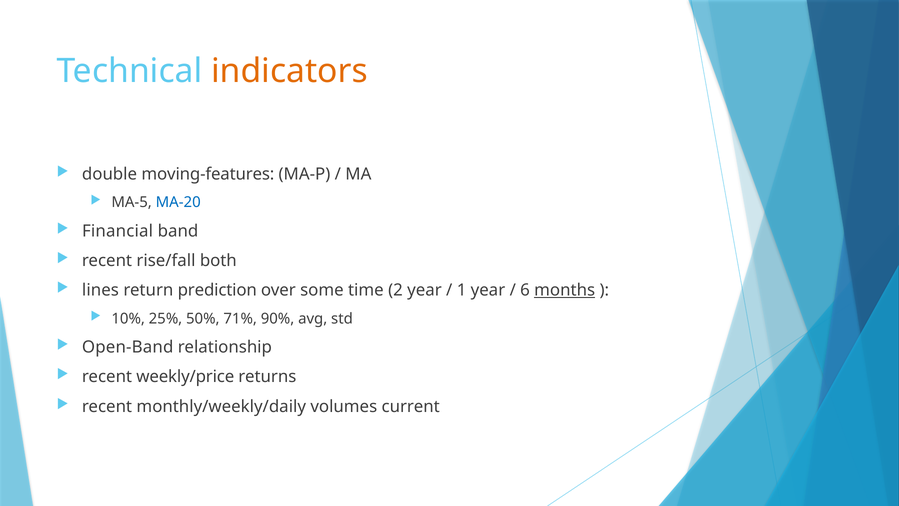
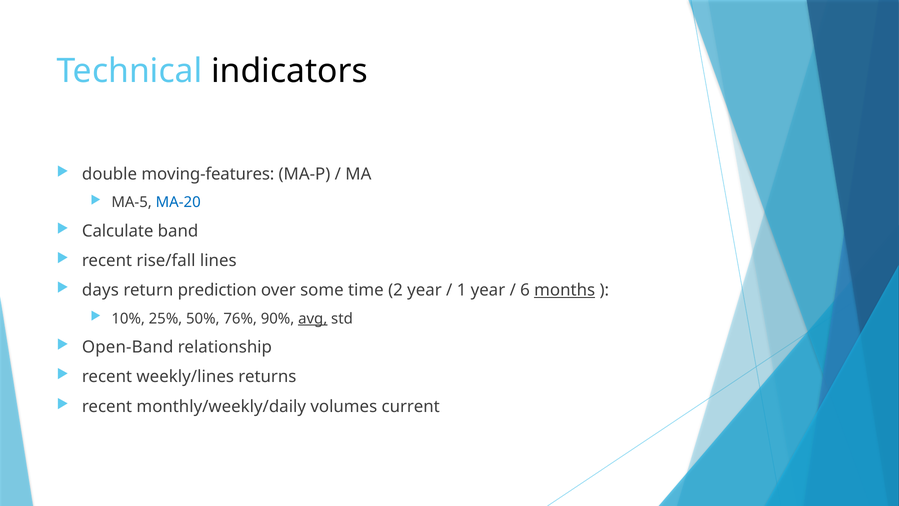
indicators colour: orange -> black
Financial: Financial -> Calculate
both: both -> lines
lines: lines -> days
71%: 71% -> 76%
avg underline: none -> present
weekly/price: weekly/price -> weekly/lines
